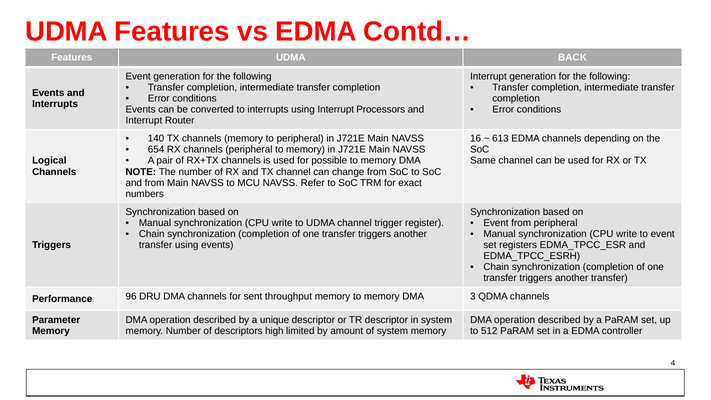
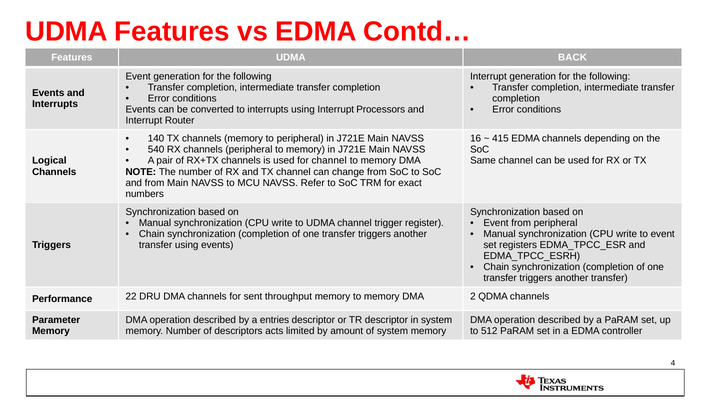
613: 613 -> 415
654: 654 -> 540
for possible: possible -> channel
96: 96 -> 22
3: 3 -> 2
unique: unique -> entries
high: high -> acts
